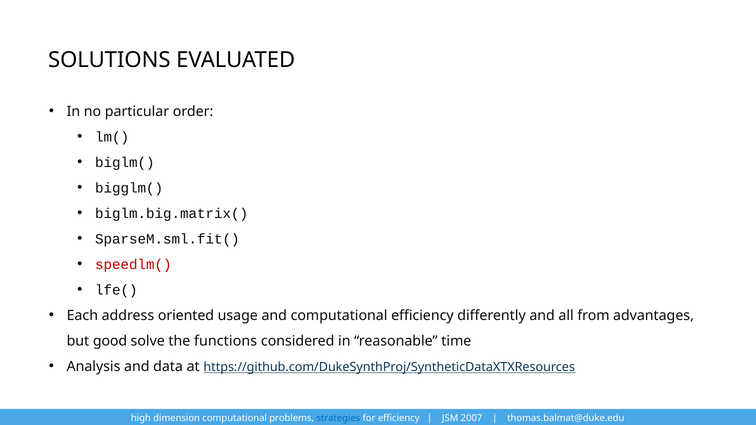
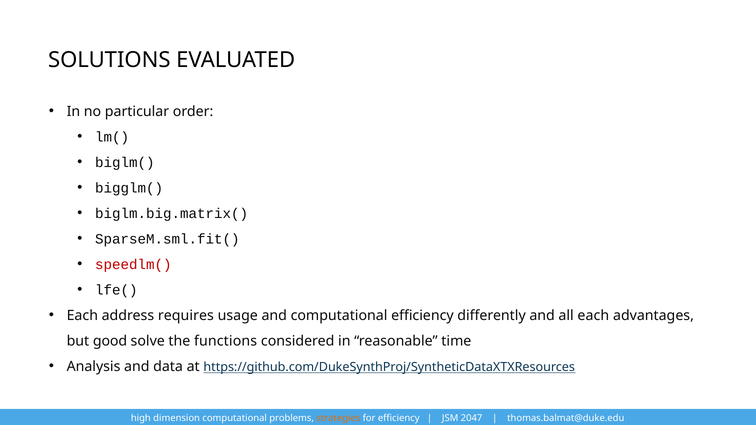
oriented: oriented -> requires
all from: from -> each
strategies colour: blue -> orange
2007: 2007 -> 2047
